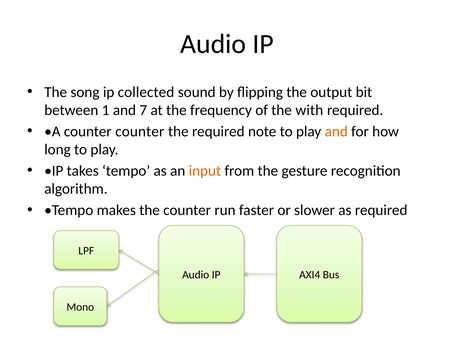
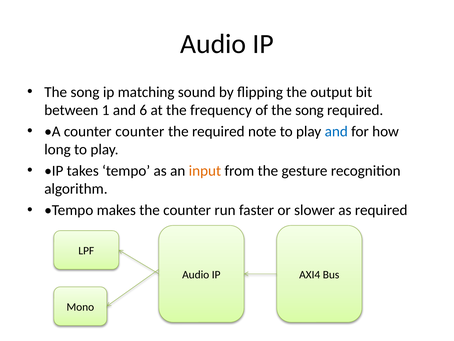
collected: collected -> matching
7: 7 -> 6
of the with: with -> song
and at (336, 131) colour: orange -> blue
